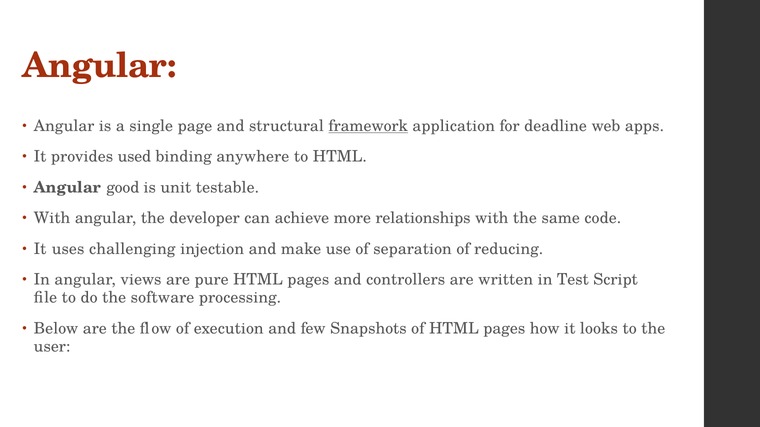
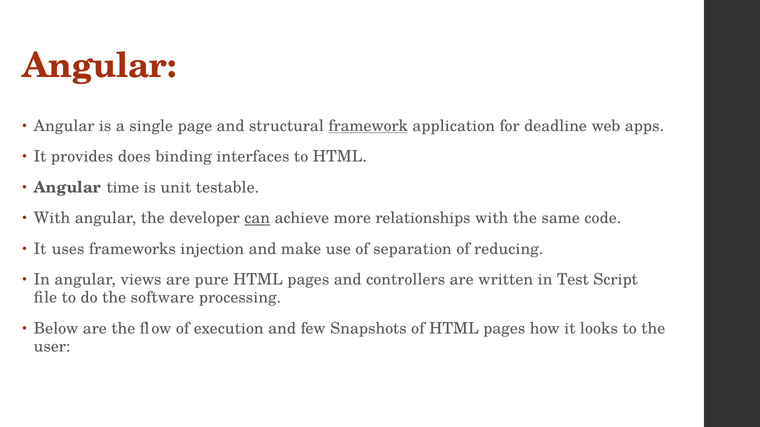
used: used -> does
anywhere: anywhere -> interfaces
good: good -> time
can underline: none -> present
challenging: challenging -> frameworks
